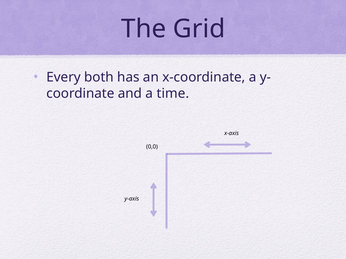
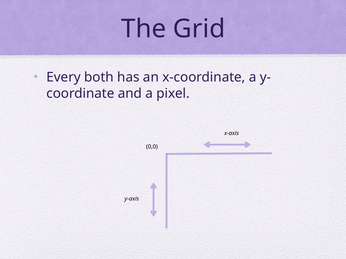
time: time -> pixel
